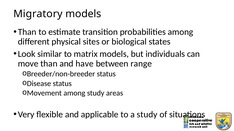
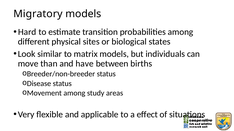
Than at (27, 32): Than -> Hard
range: range -> births
a study: study -> effect
